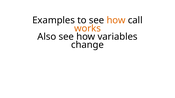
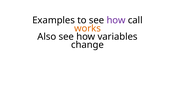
how at (116, 20) colour: orange -> purple
